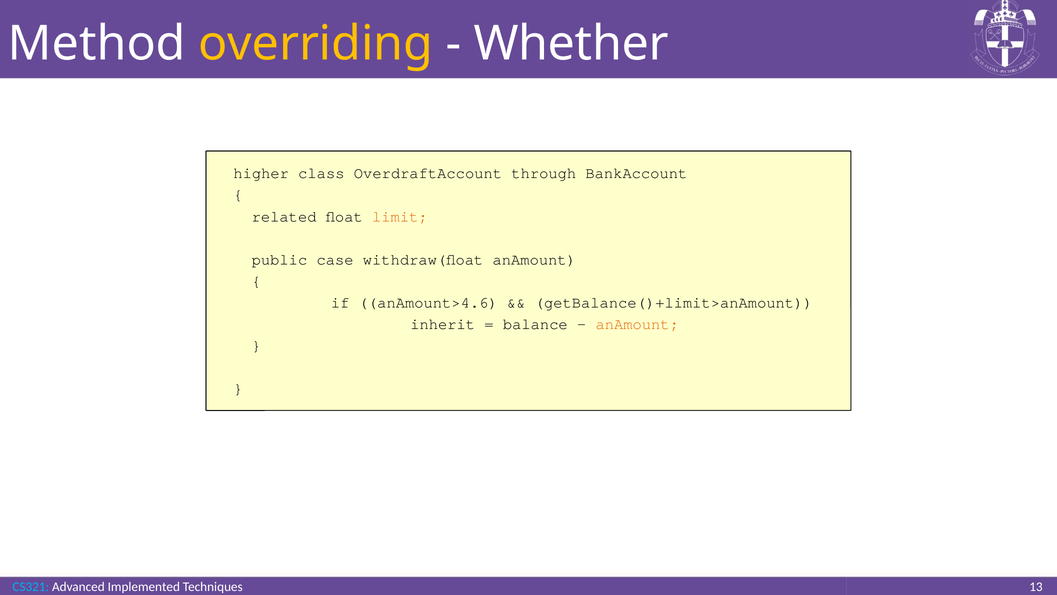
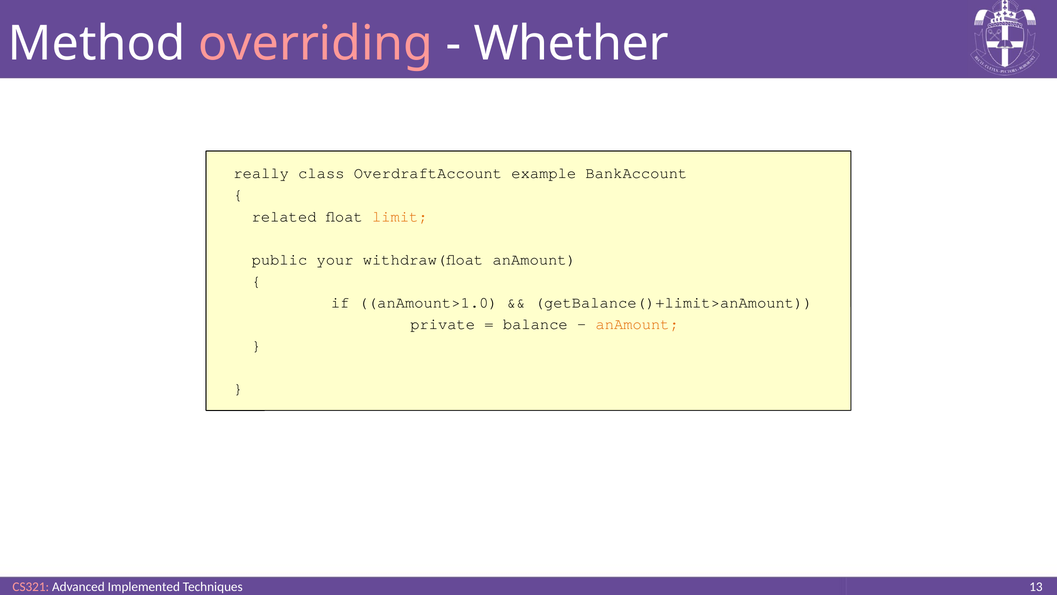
overriding colour: yellow -> pink
higher: higher -> really
through: through -> example
case: case -> your
anAmount>4.6: anAmount>4.6 -> anAmount>1.0
inherit: inherit -> private
CS321 colour: light blue -> pink
